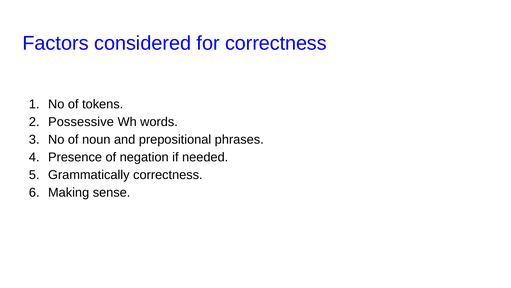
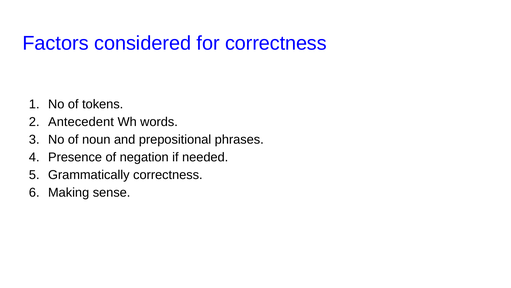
Possessive: Possessive -> Antecedent
